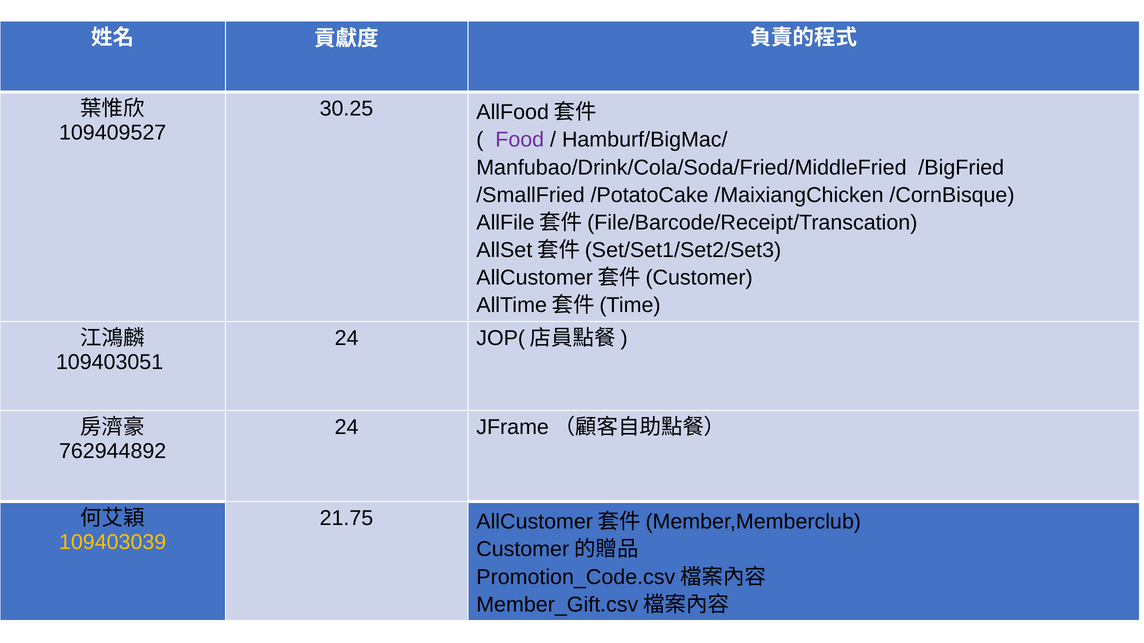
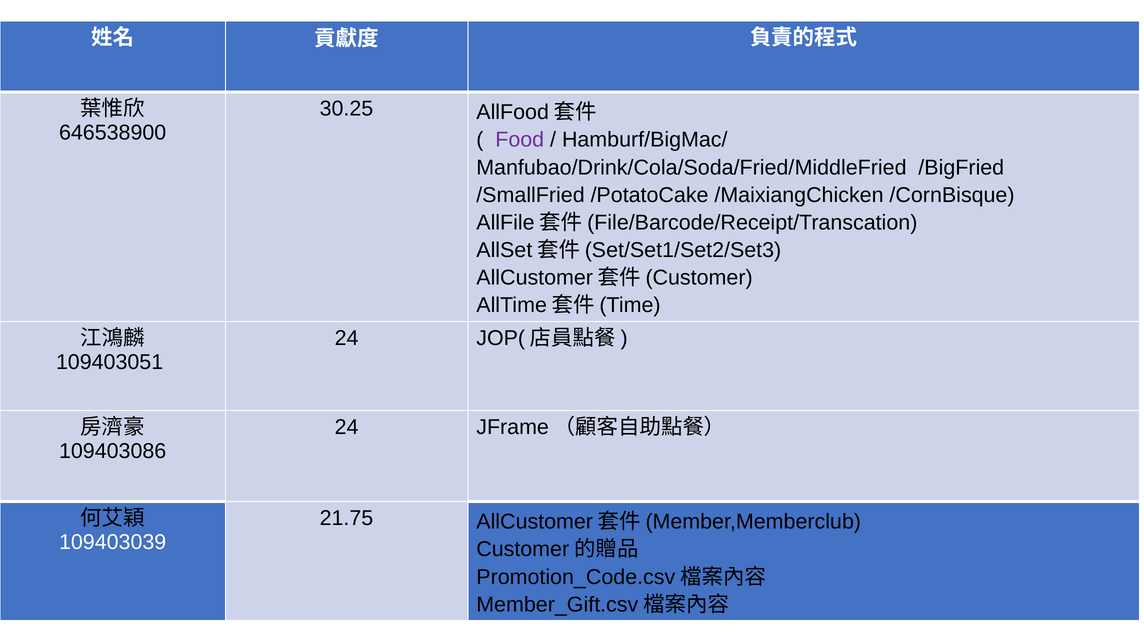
109409527: 109409527 -> 646538900
762944892: 762944892 -> 109403086
109403039 colour: yellow -> white
